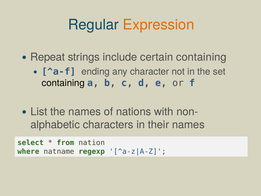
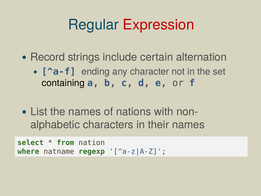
Expression colour: orange -> red
Repeat: Repeat -> Record
certain containing: containing -> alternation
